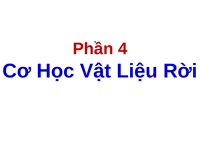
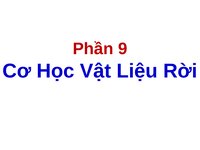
4: 4 -> 9
